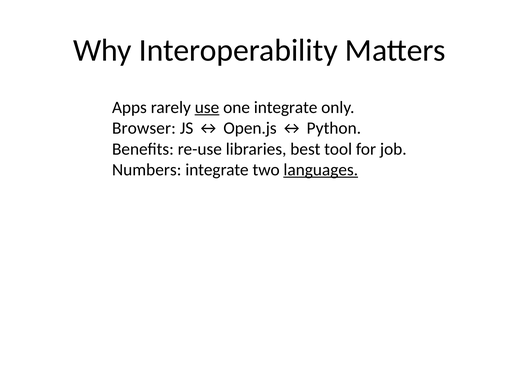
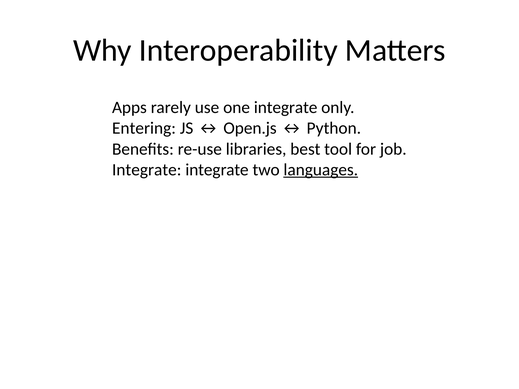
use underline: present -> none
Browser: Browser -> Entering
Numbers at (147, 170): Numbers -> Integrate
